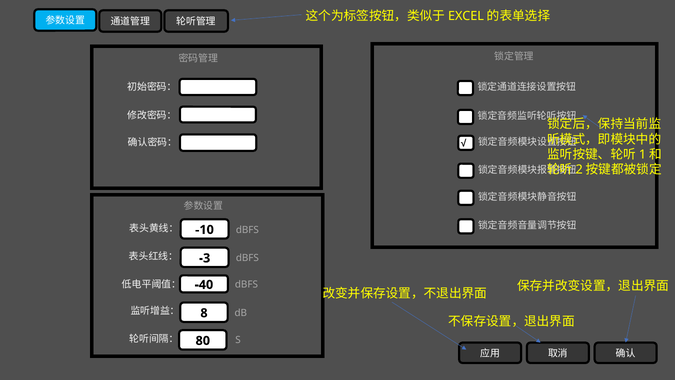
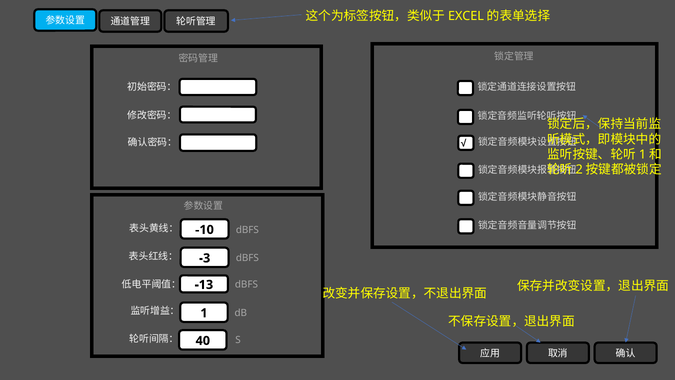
-40: -40 -> -13
8: 8 -> 1
80: 80 -> 40
